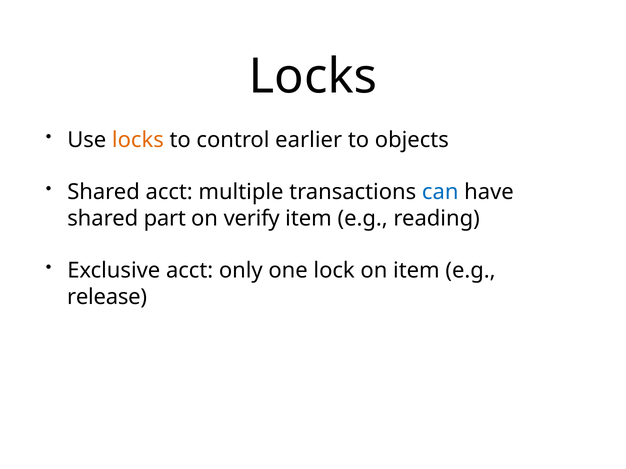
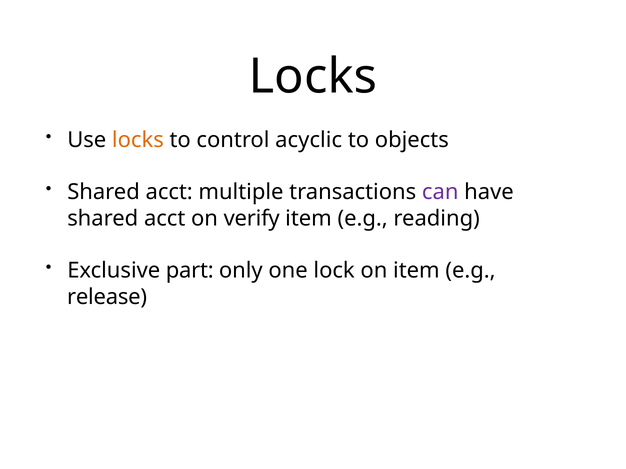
earlier: earlier -> acyclic
can colour: blue -> purple
part at (165, 219): part -> acct
Exclusive acct: acct -> part
